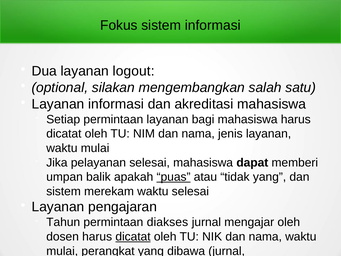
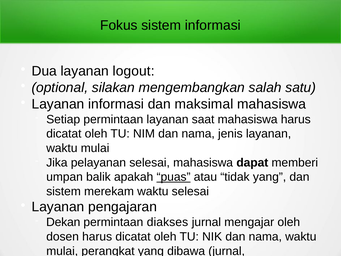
akreditasi: akreditasi -> maksimal
bagi: bagi -> saat
Tahun: Tahun -> Dekan
dicatat at (133, 236) underline: present -> none
